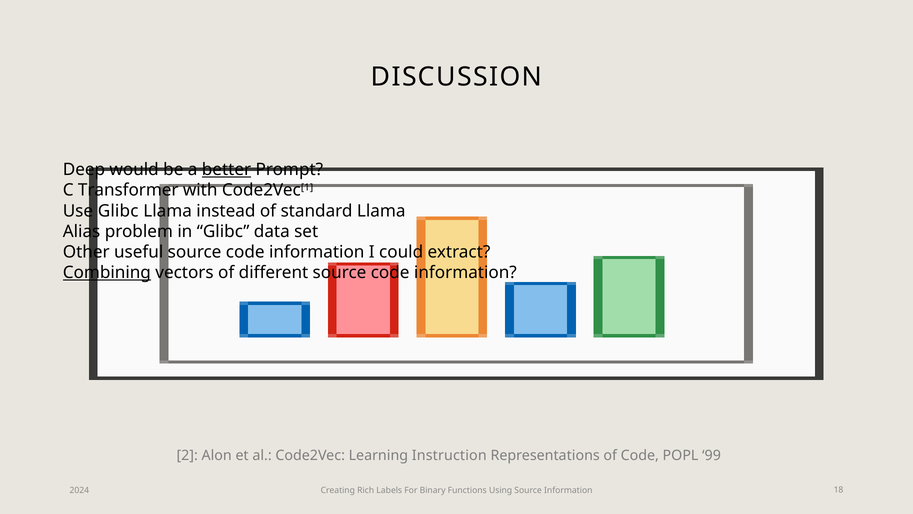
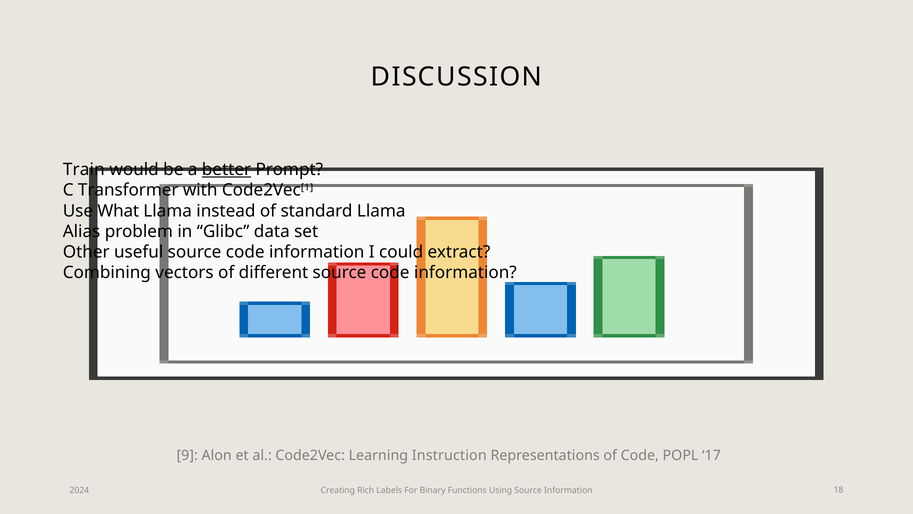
Deep: Deep -> Train
Use Glibc: Glibc -> What
Combining underline: present -> none
2: 2 -> 9
99: 99 -> 17
